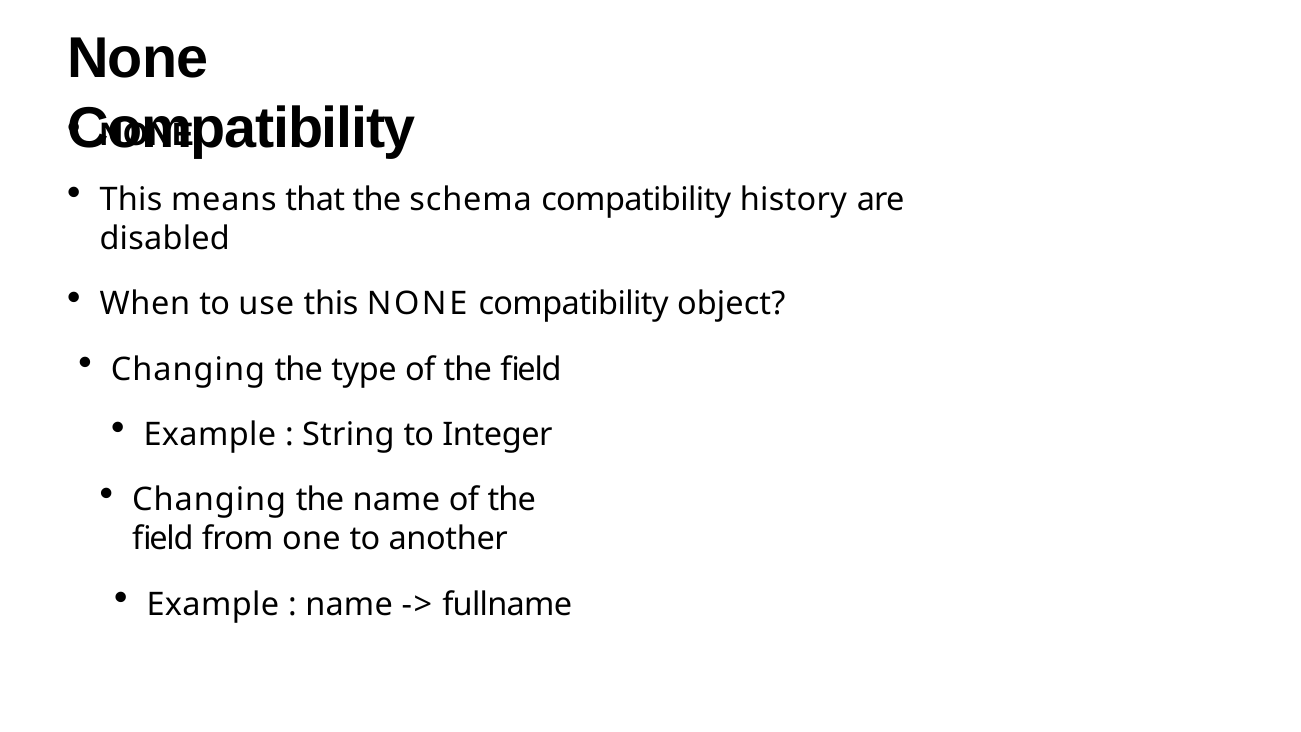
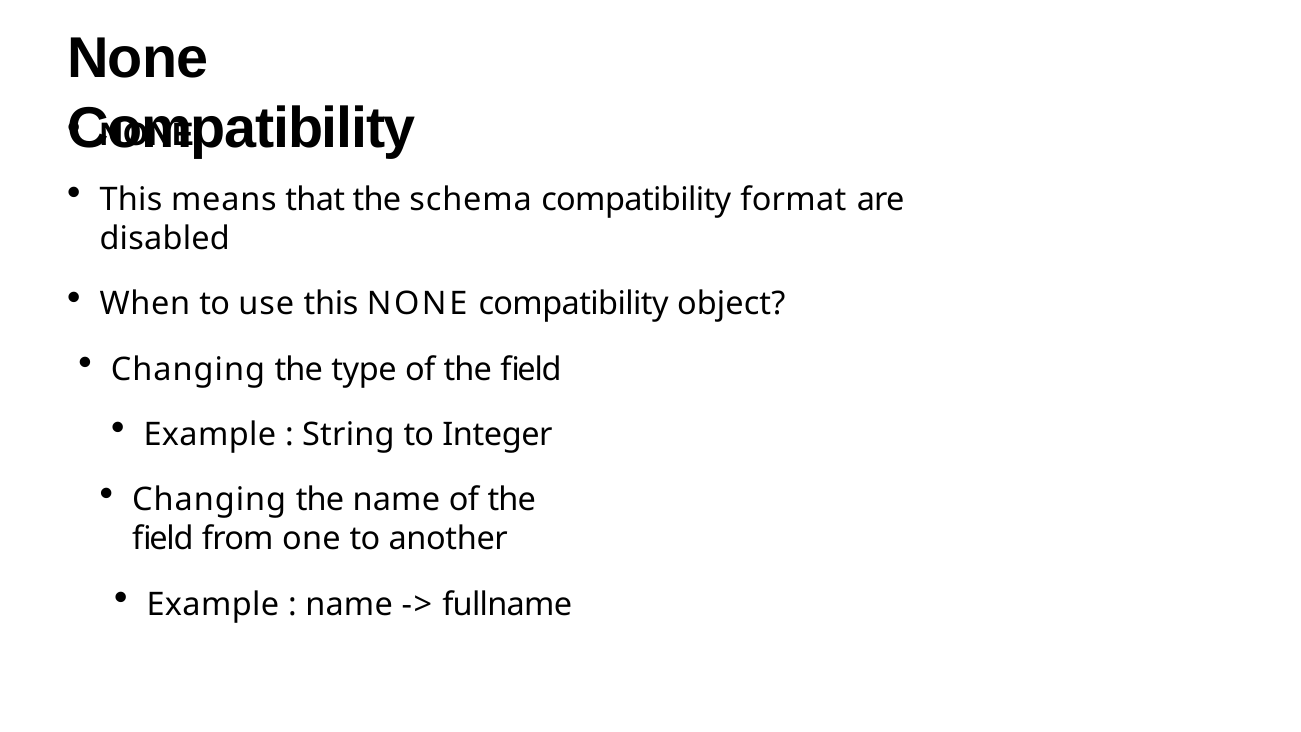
history: history -> format
